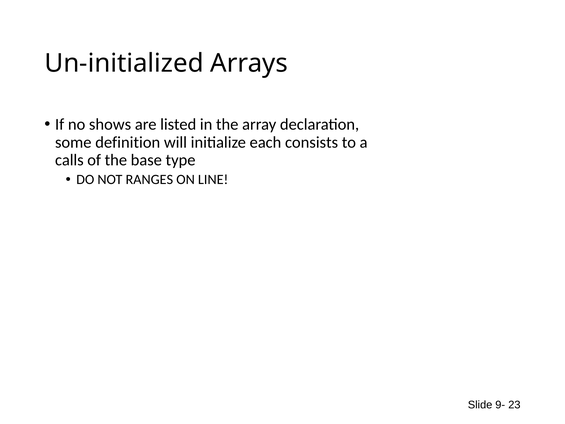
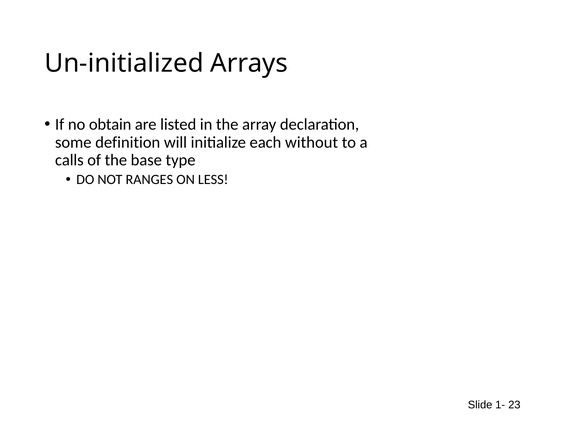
shows: shows -> obtain
consists: consists -> without
LINE: LINE -> LESS
9-: 9- -> 1-
